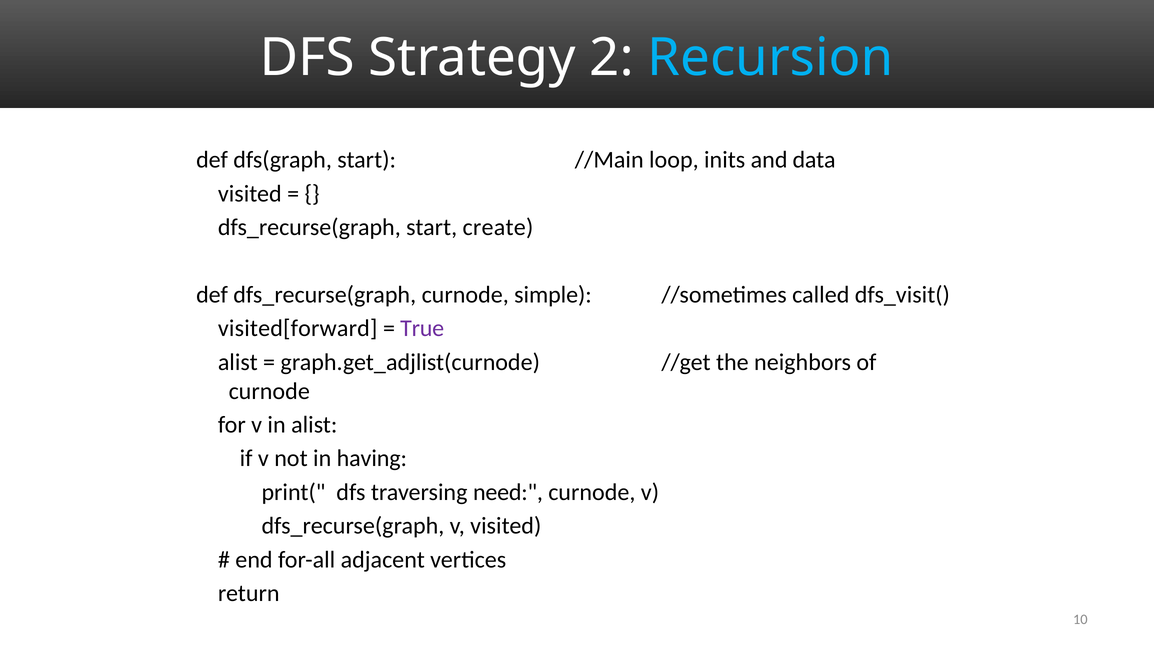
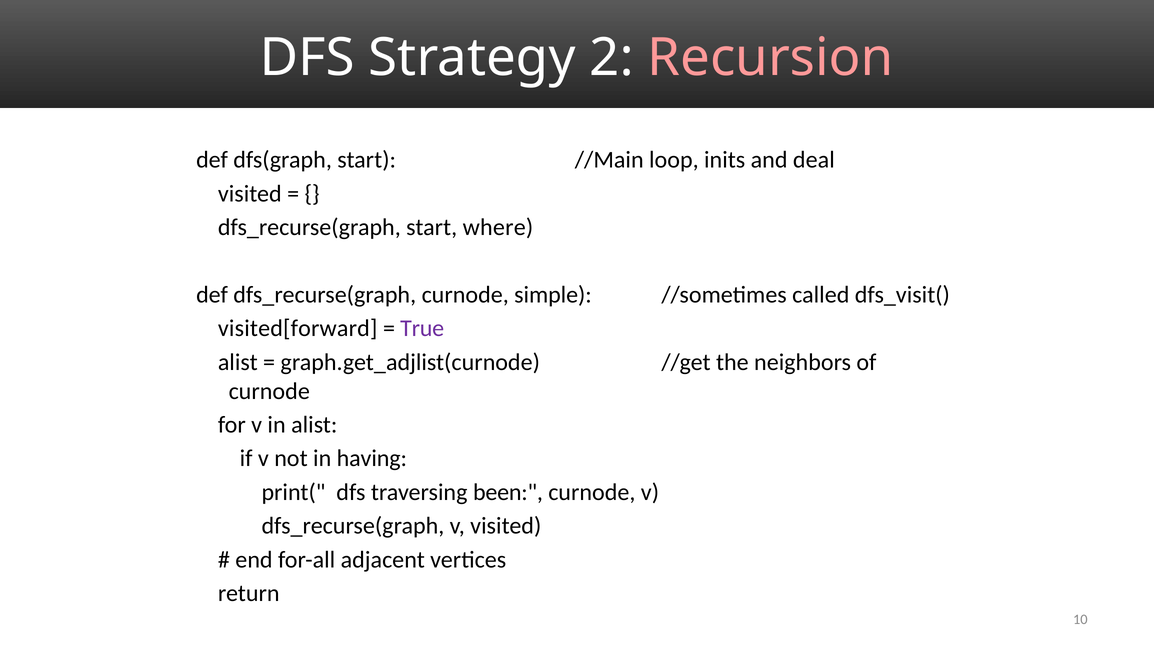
Recursion colour: light blue -> pink
data: data -> deal
create: create -> where
need: need -> been
